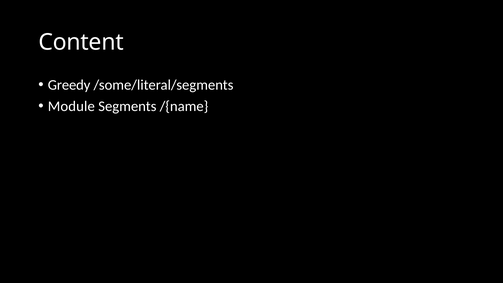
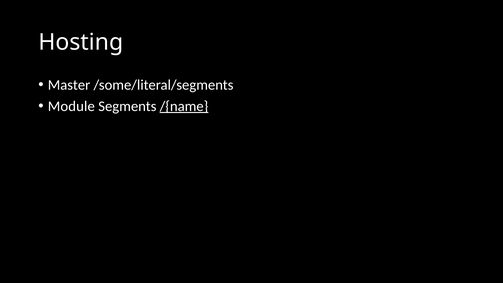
Content: Content -> Hosting
Greedy: Greedy -> Master
/{name underline: none -> present
